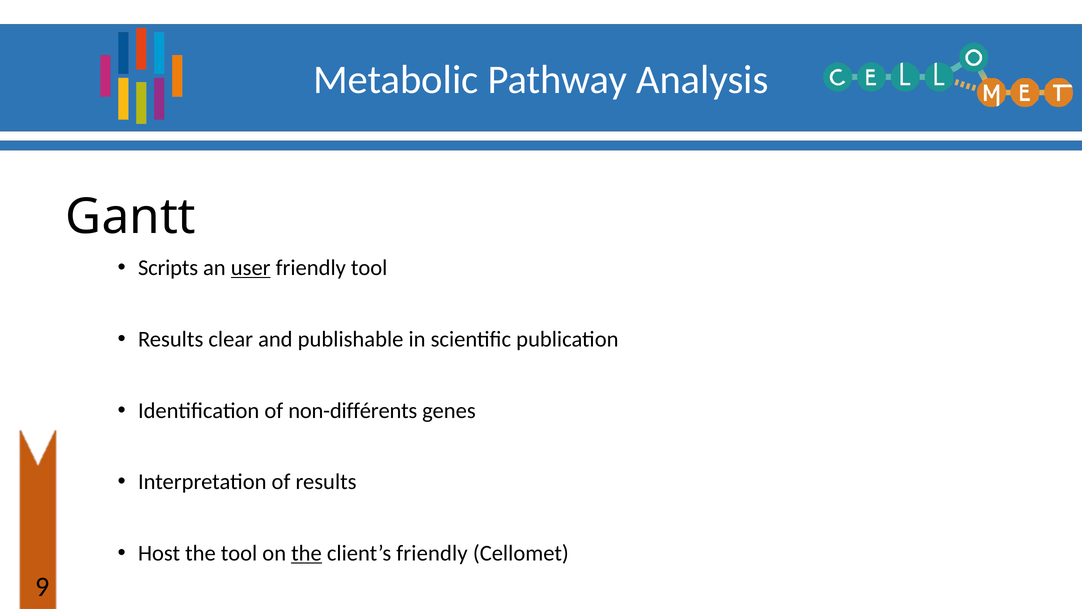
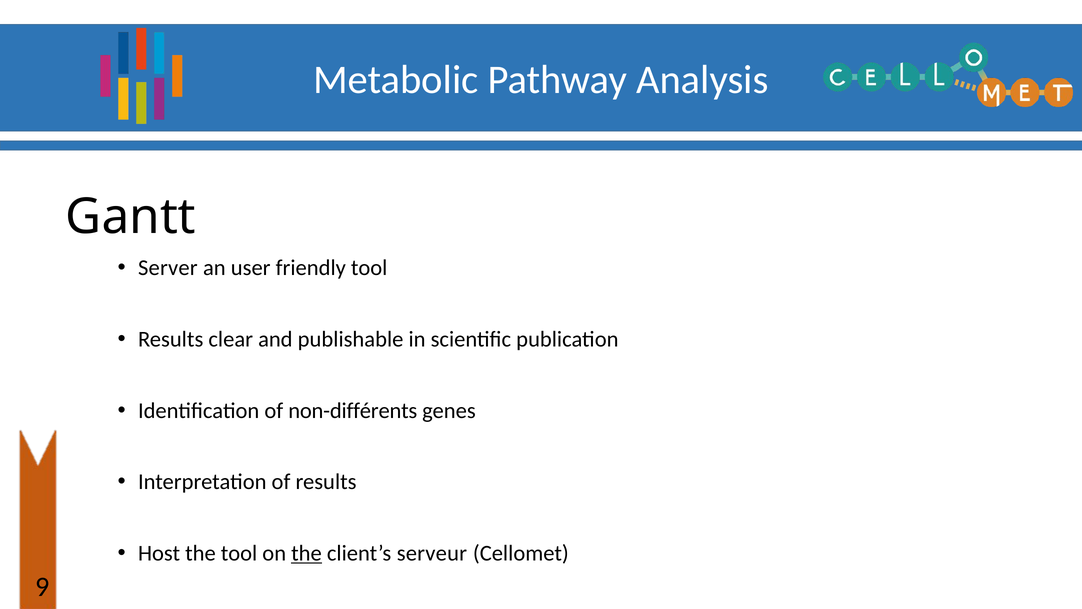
Scripts: Scripts -> Server
user underline: present -> none
client’s friendly: friendly -> serveur
